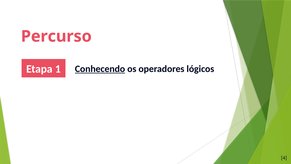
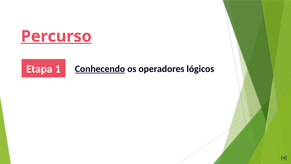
Percurso underline: none -> present
